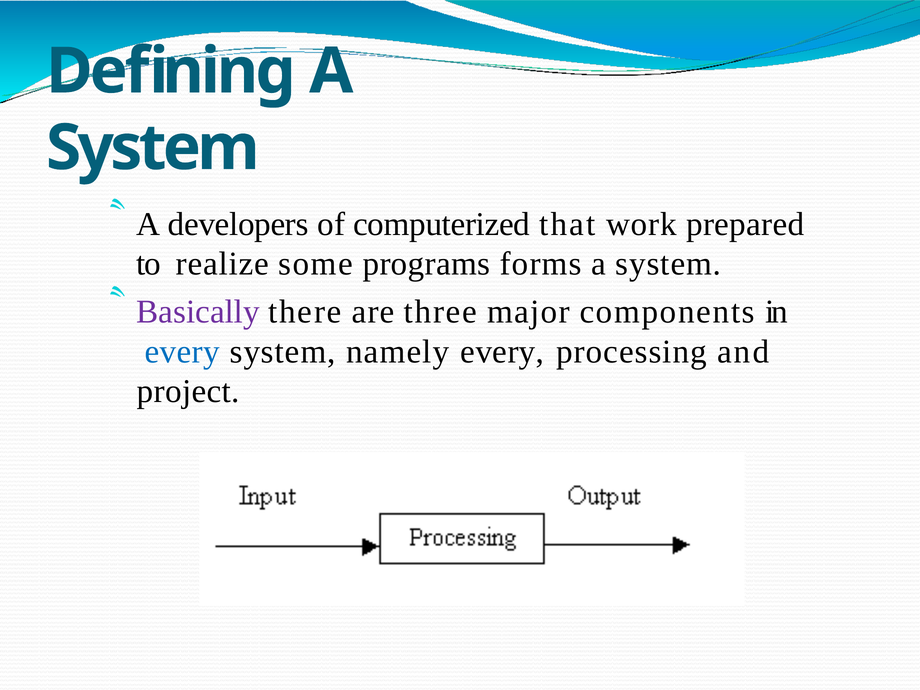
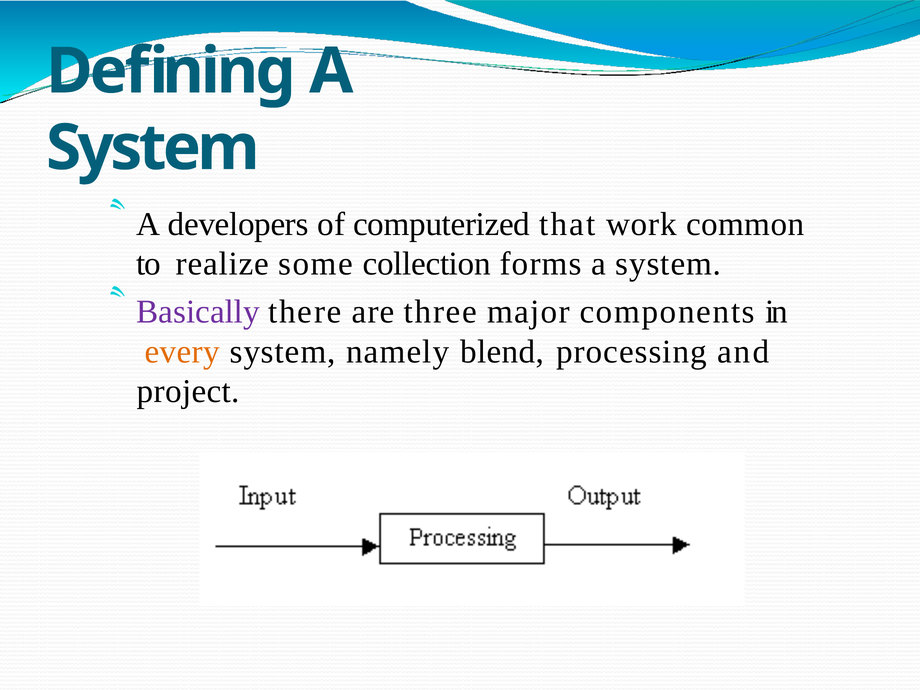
prepared: prepared -> common
programs: programs -> collection
every at (182, 352) colour: blue -> orange
namely every: every -> blend
